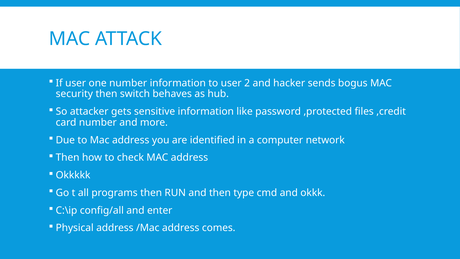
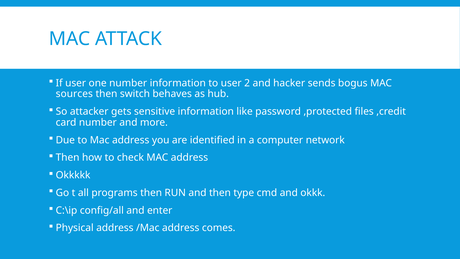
security: security -> sources
